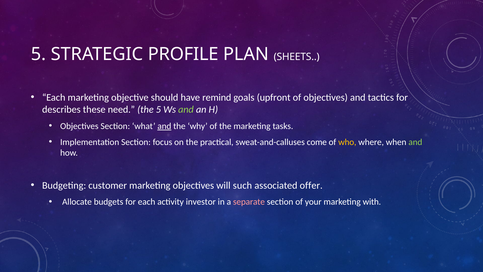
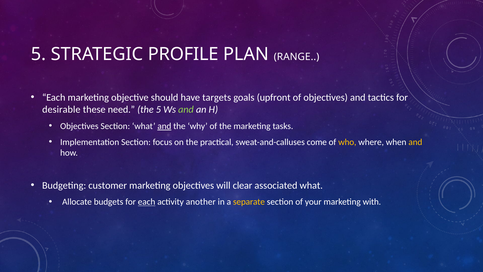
SHEETS: SHEETS -> RANGE
remind: remind -> targets
describes: describes -> desirable
and at (415, 142) colour: light green -> yellow
such: such -> clear
associated offer: offer -> what
each at (147, 202) underline: none -> present
investor: investor -> another
separate colour: pink -> yellow
